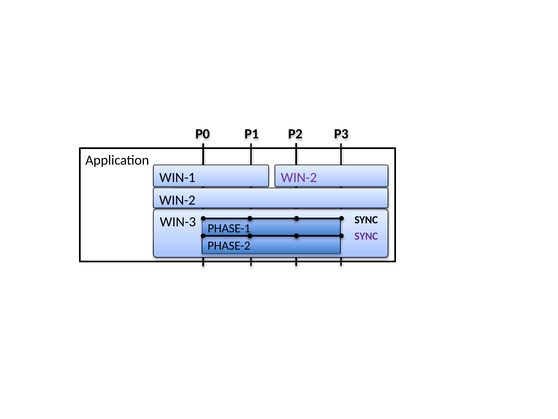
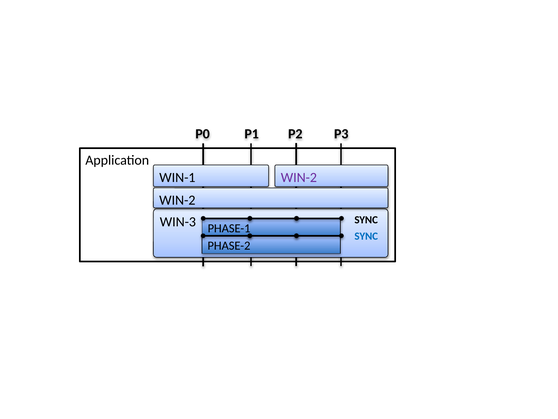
SYNC at (366, 236) colour: purple -> blue
